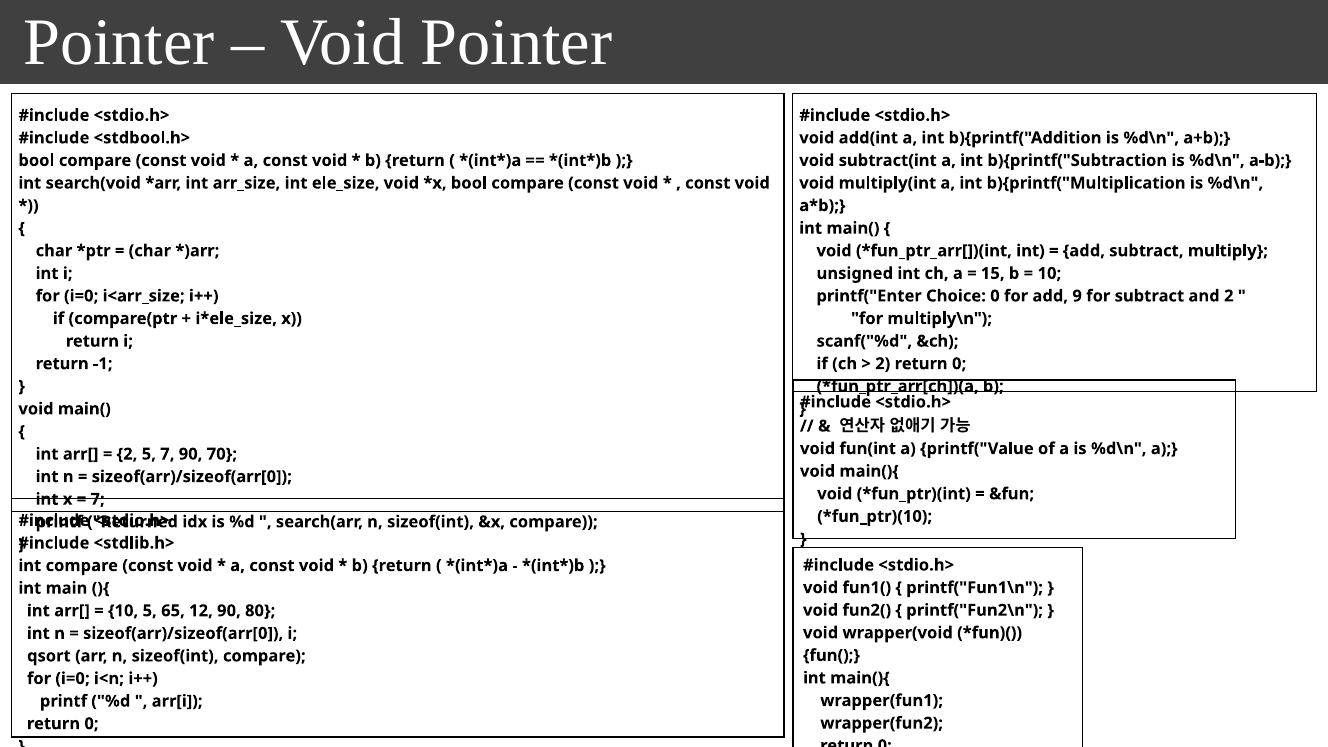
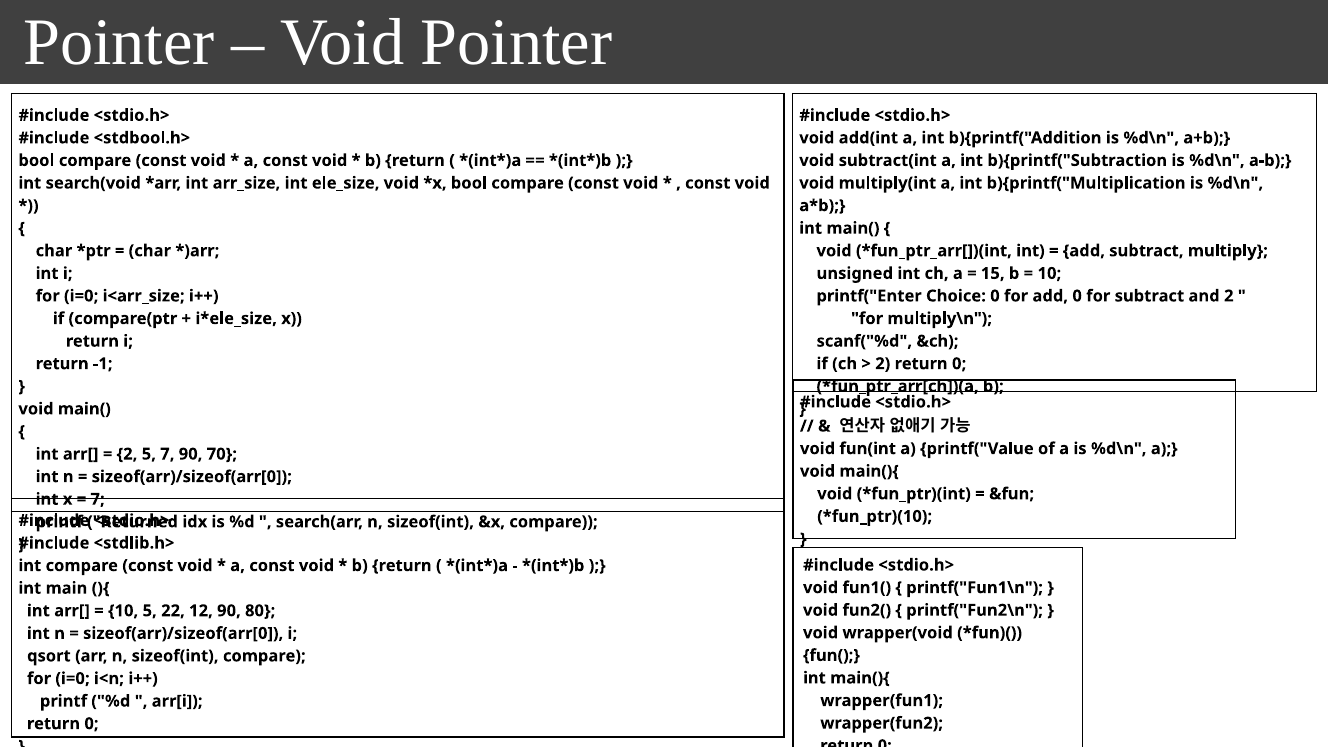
add 9: 9 -> 0
65: 65 -> 22
